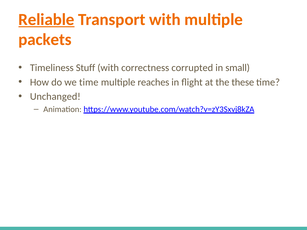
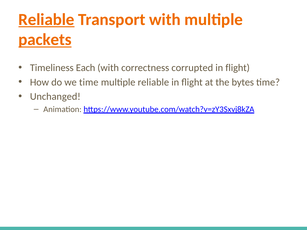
packets underline: none -> present
Stuff: Stuff -> Each
small at (238, 68): small -> flight
multiple reaches: reaches -> reliable
these: these -> bytes
